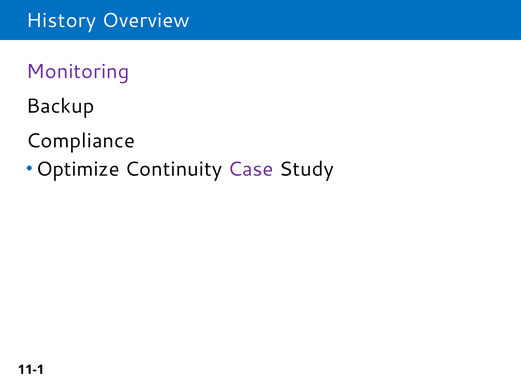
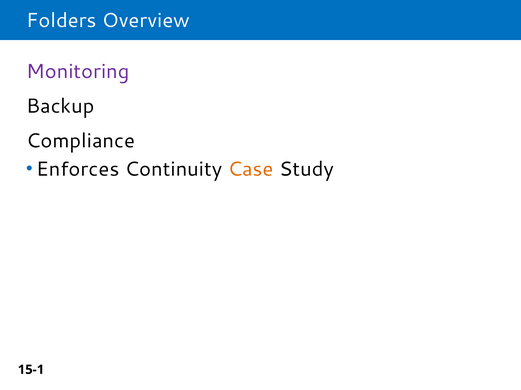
History: History -> Folders
Optimize: Optimize -> Enforces
Case colour: purple -> orange
11-1: 11-1 -> 15-1
